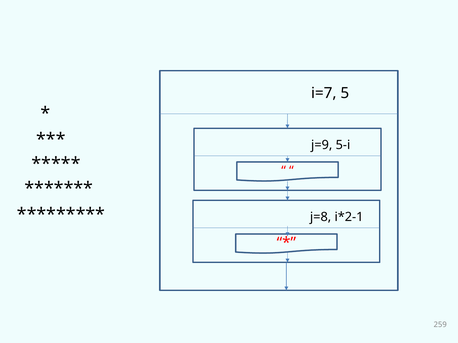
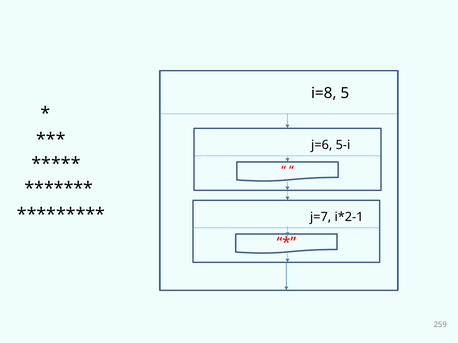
i=7: i=7 -> i=8
j=9: j=9 -> j=6
j=8: j=8 -> j=7
